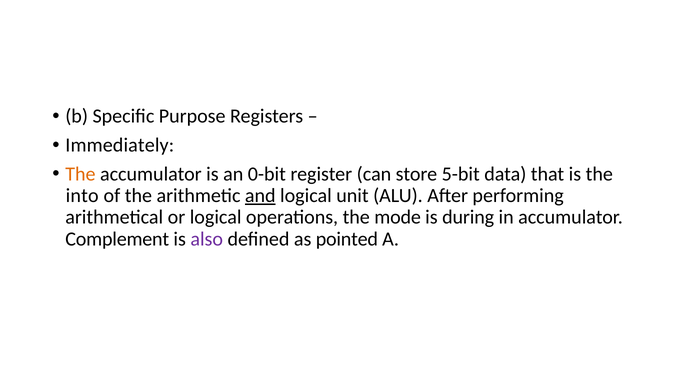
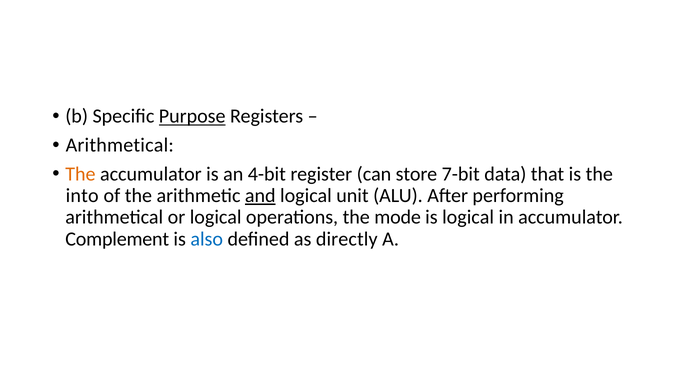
Purpose underline: none -> present
Immediately at (120, 145): Immediately -> Arithmetical
0-bit: 0-bit -> 4-bit
5-bit: 5-bit -> 7-bit
is during: during -> logical
also colour: purple -> blue
pointed: pointed -> directly
